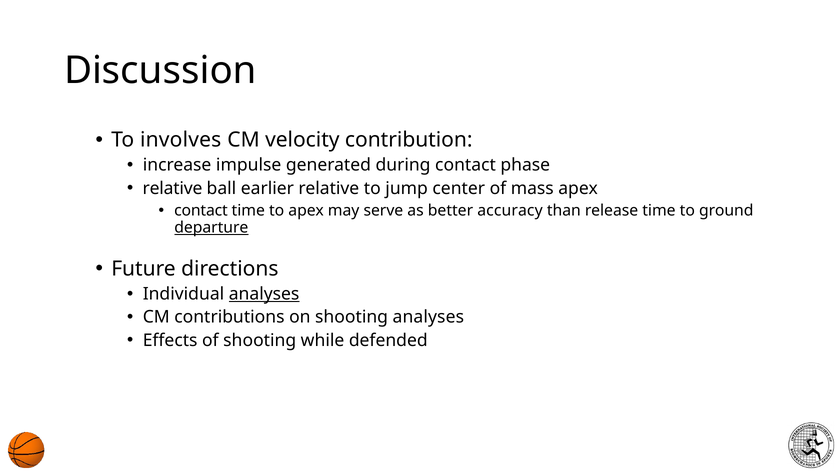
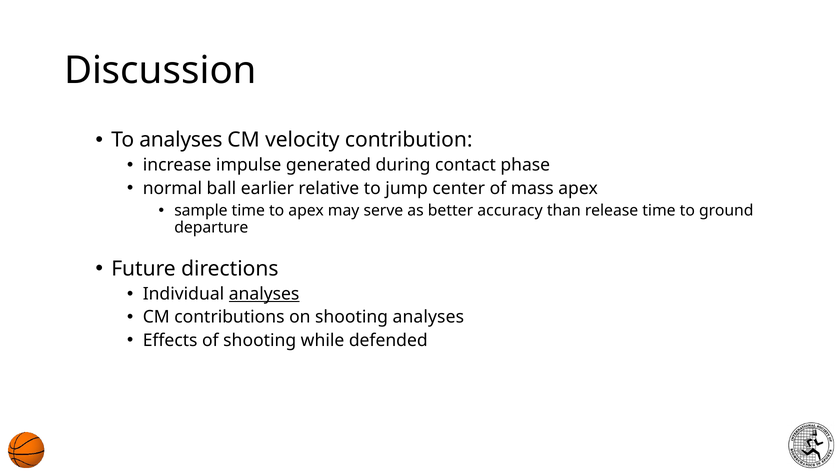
To involves: involves -> analyses
relative at (172, 189): relative -> normal
contact at (201, 211): contact -> sample
departure underline: present -> none
